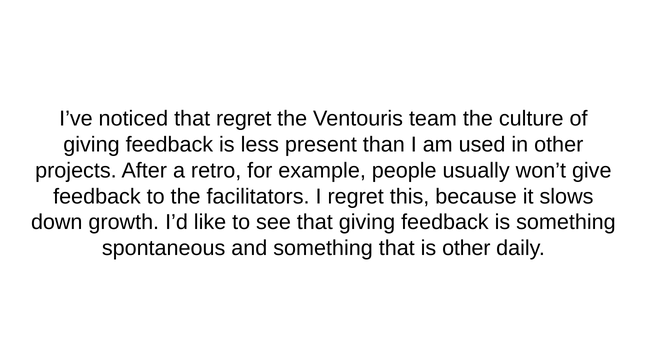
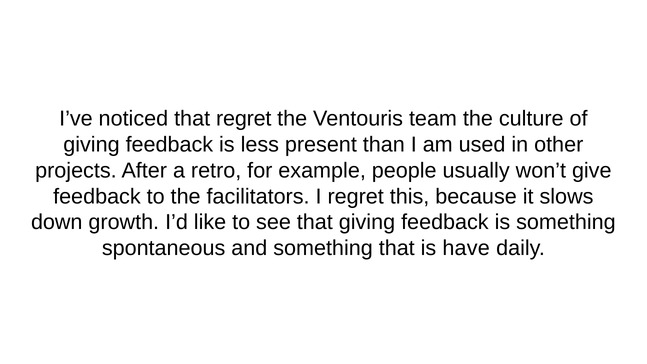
is other: other -> have
